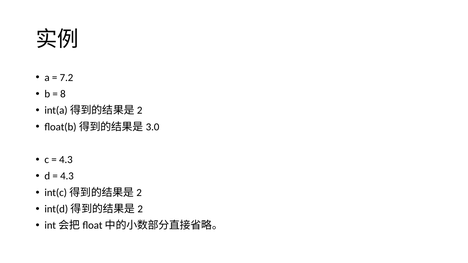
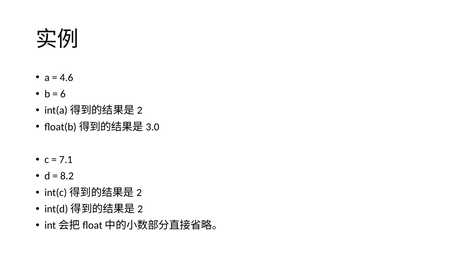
7.2: 7.2 -> 4.6
8: 8 -> 6
4.3 at (66, 160): 4.3 -> 7.1
4.3 at (67, 176): 4.3 -> 8.2
